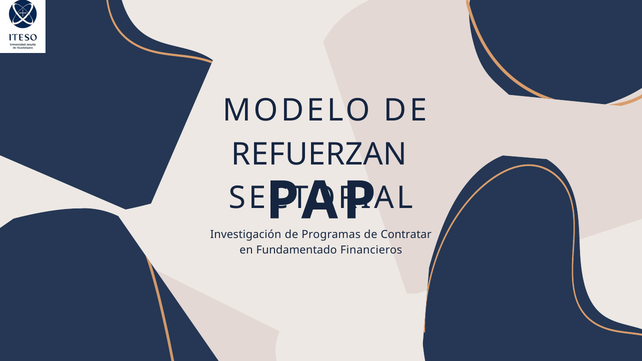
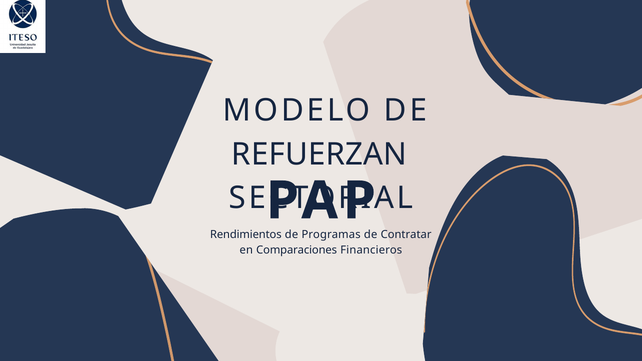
Investigación: Investigación -> Rendimientos
Fundamentado: Fundamentado -> Comparaciones
